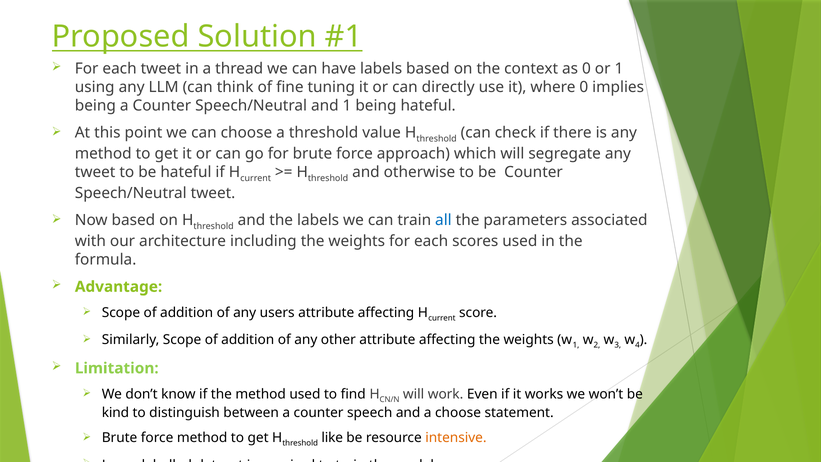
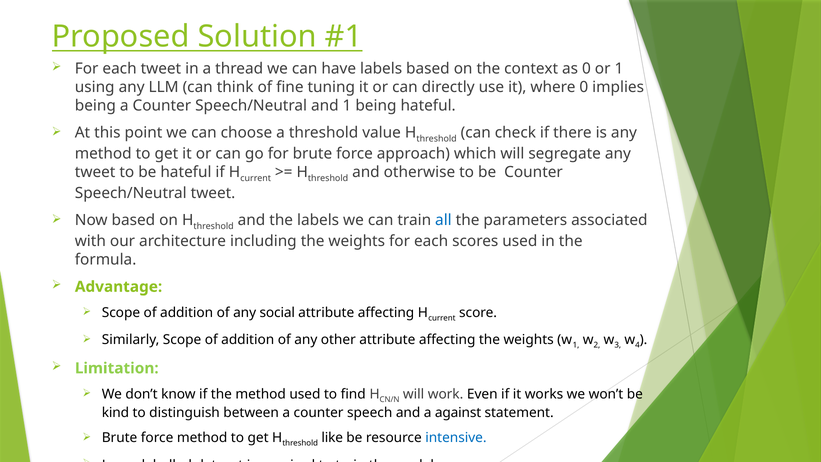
users: users -> social
a choose: choose -> against
intensive colour: orange -> blue
